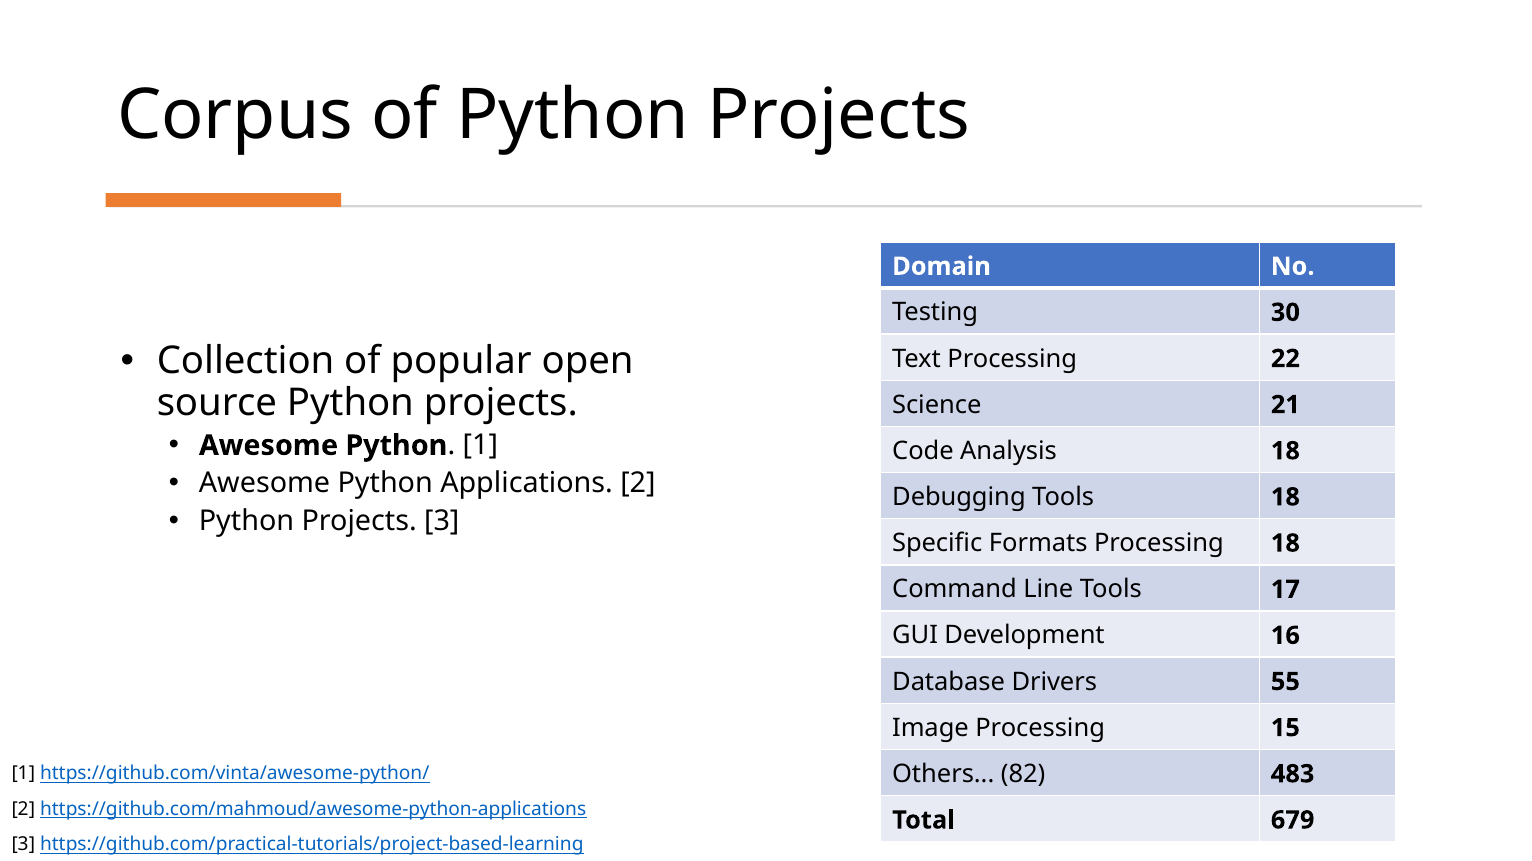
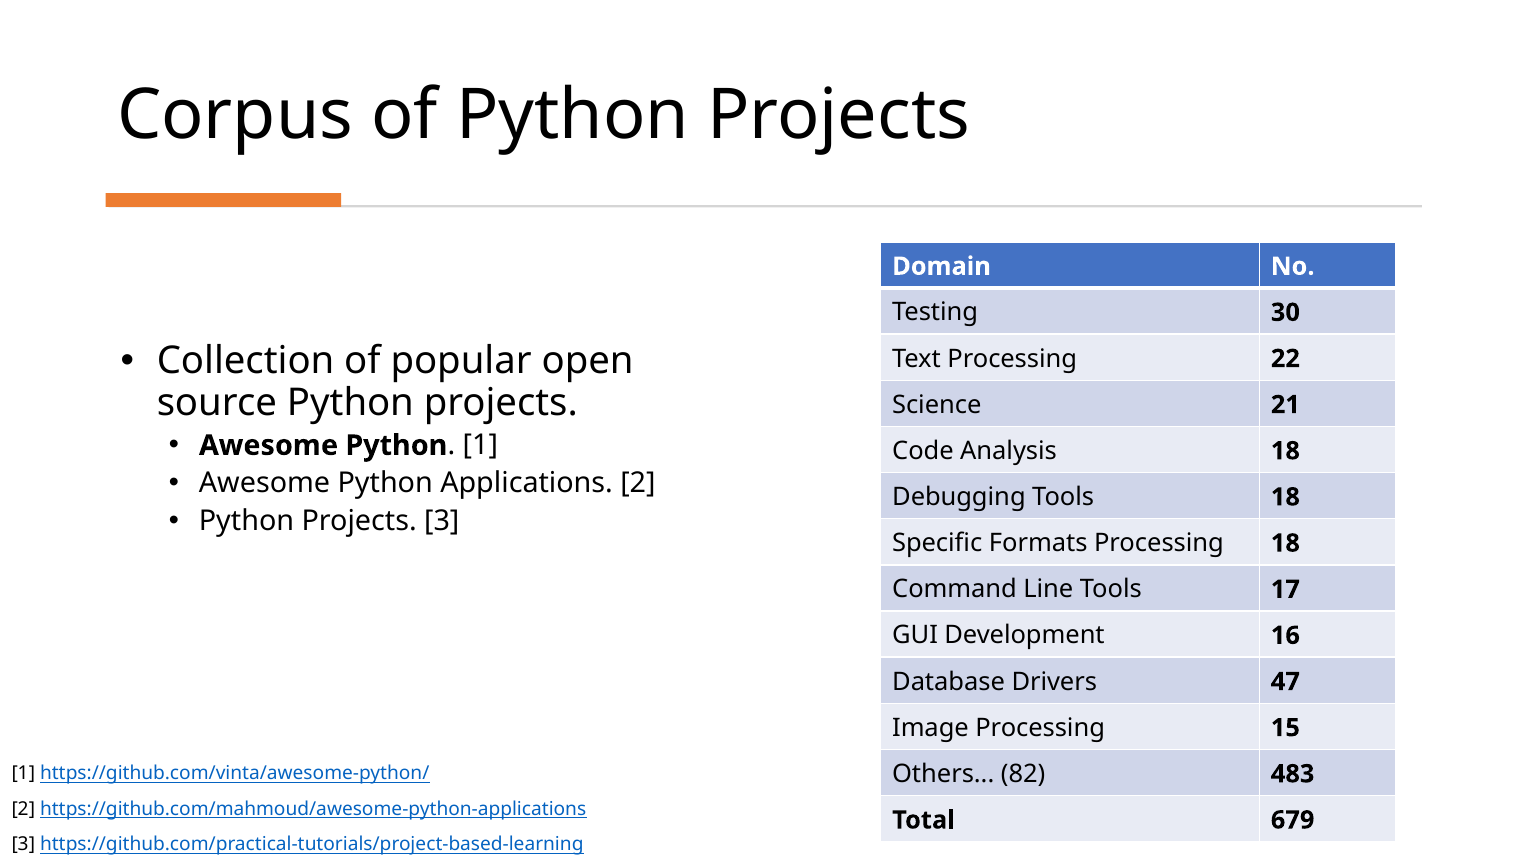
55: 55 -> 47
